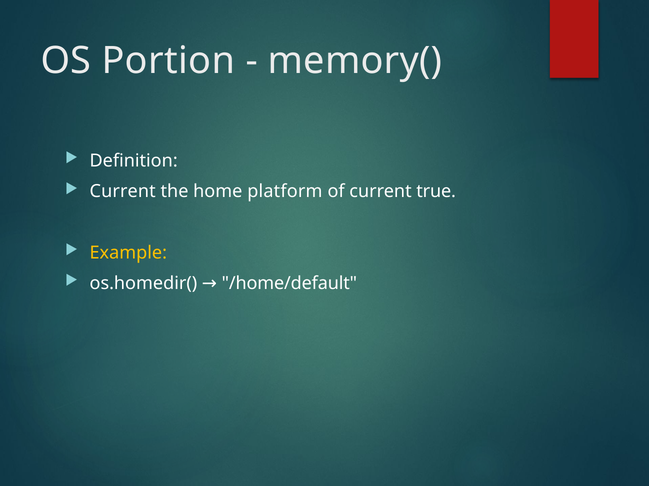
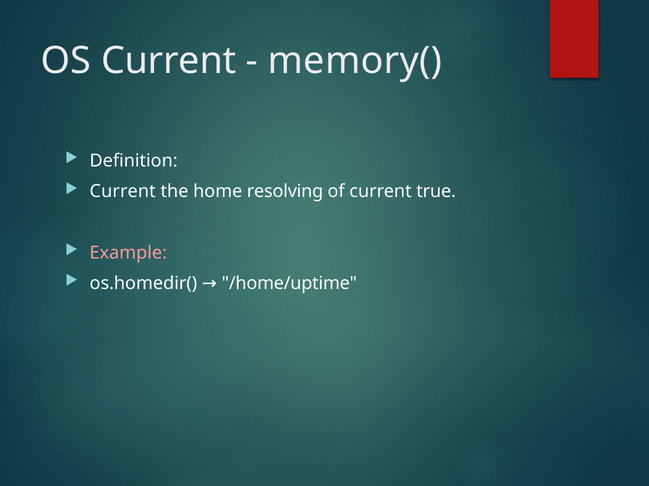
OS Portion: Portion -> Current
platform: platform -> resolving
Example colour: yellow -> pink
/home/default: /home/default -> /home/uptime
